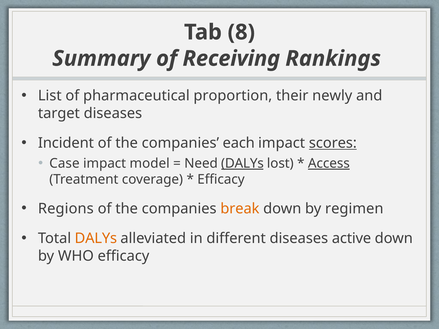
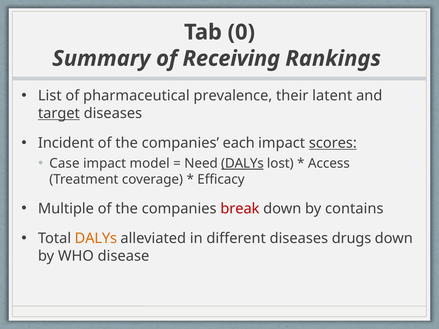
8: 8 -> 0
proportion: proportion -> prevalence
newly: newly -> latent
target underline: none -> present
Access underline: present -> none
Regions: Regions -> Multiple
break colour: orange -> red
regimen: regimen -> contains
active: active -> drugs
WHO efficacy: efficacy -> disease
